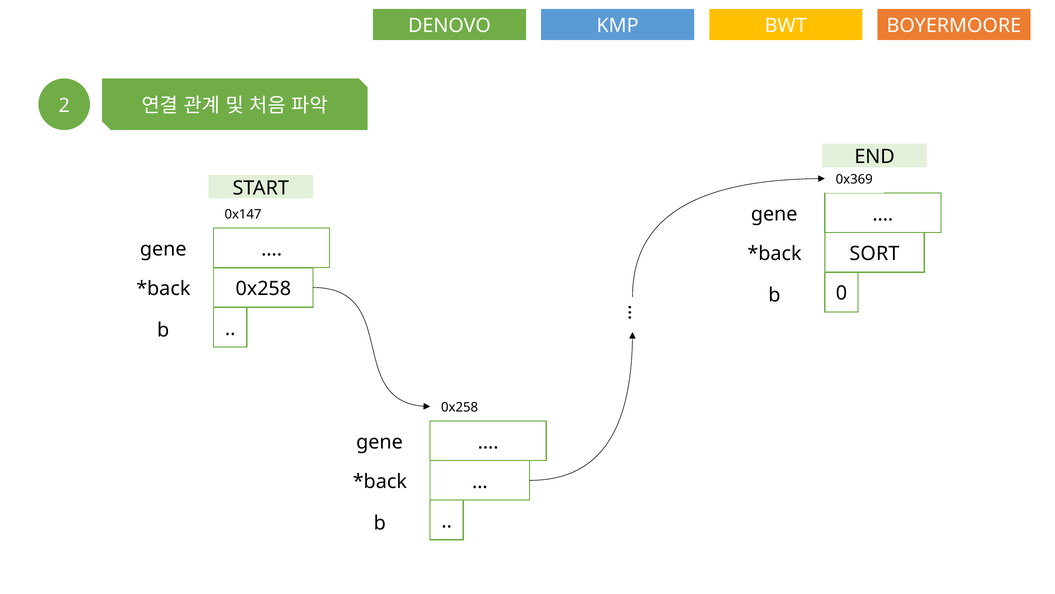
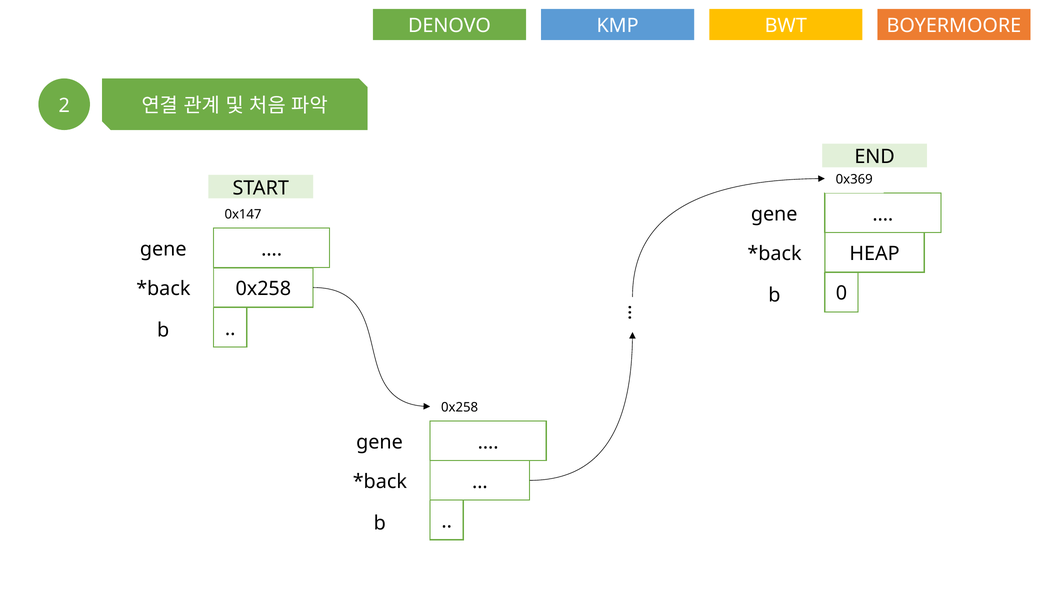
SORT: SORT -> HEAP
